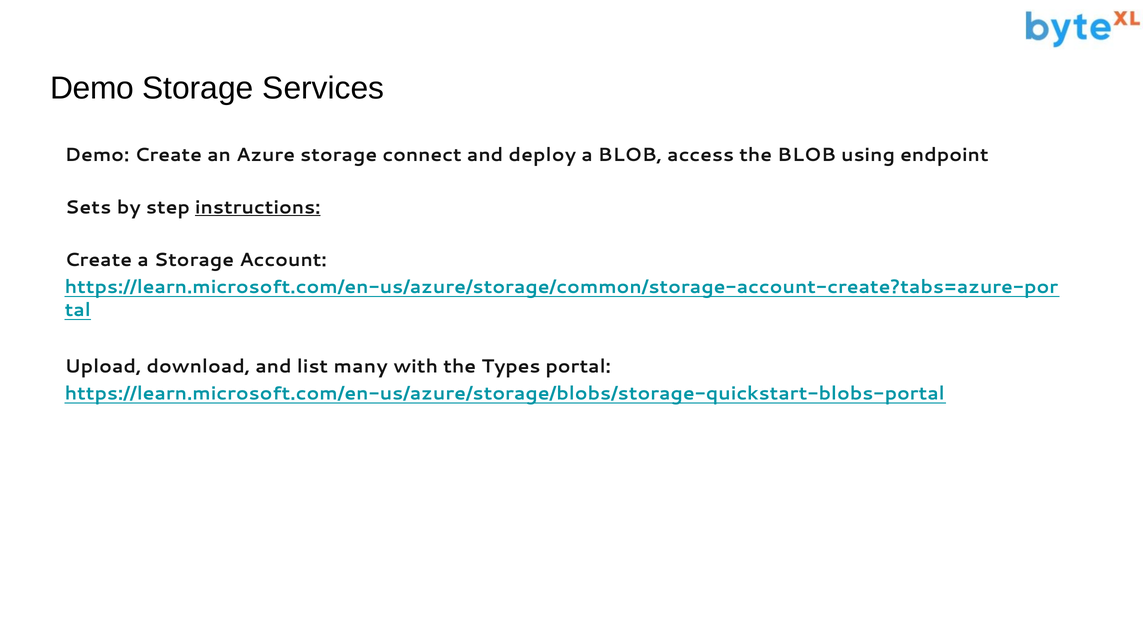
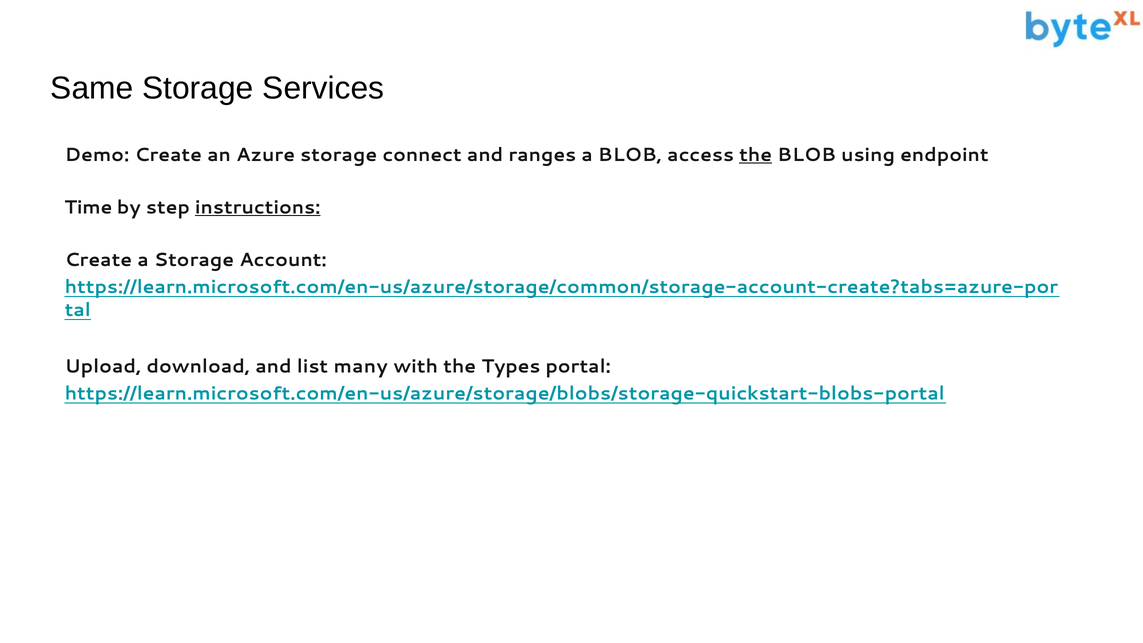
Demo at (92, 88): Demo -> Same
deploy: deploy -> ranges
the at (756, 155) underline: none -> present
Sets: Sets -> Time
